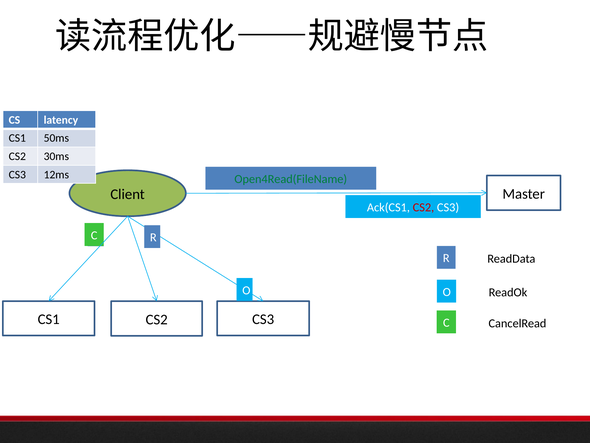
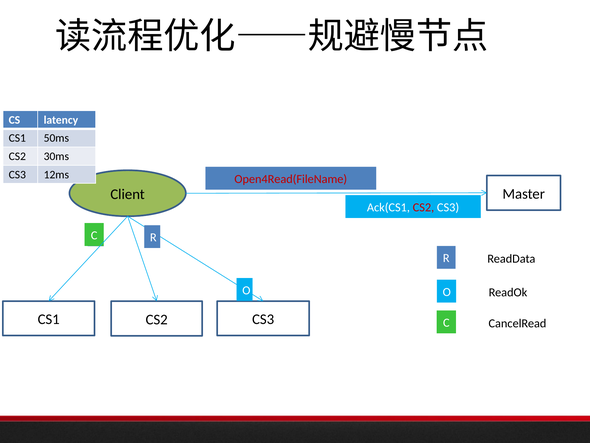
Open4Read(FileName colour: green -> red
